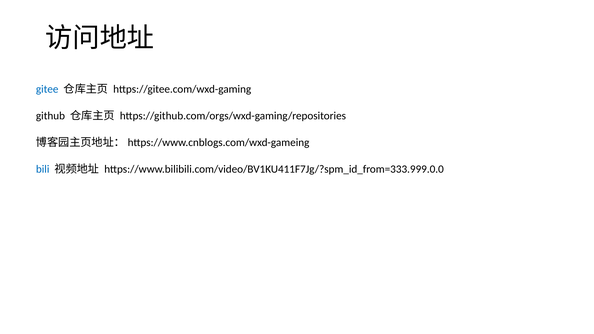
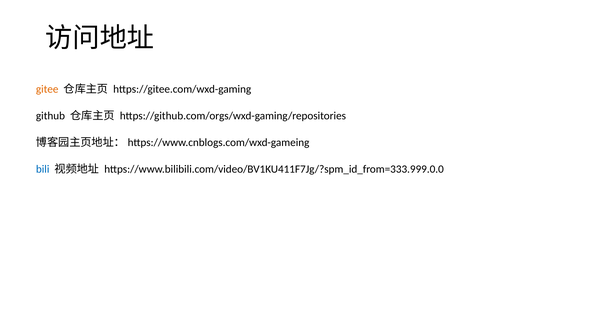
gitee colour: blue -> orange
